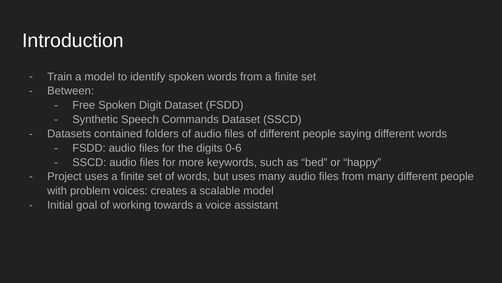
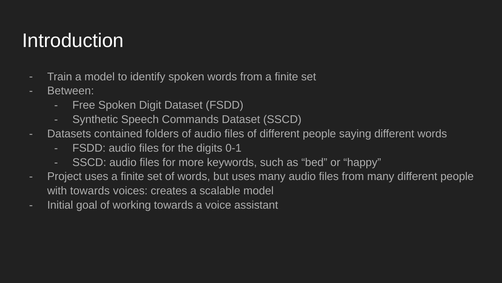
0-6: 0-6 -> 0-1
with problem: problem -> towards
